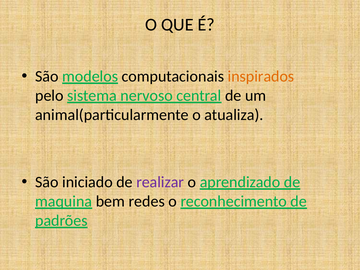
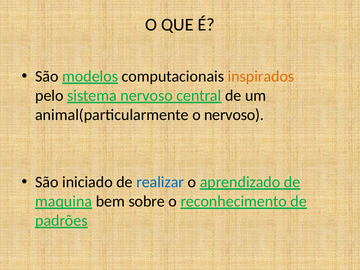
o atualiza: atualiza -> nervoso
realizar colour: purple -> blue
redes: redes -> sobre
